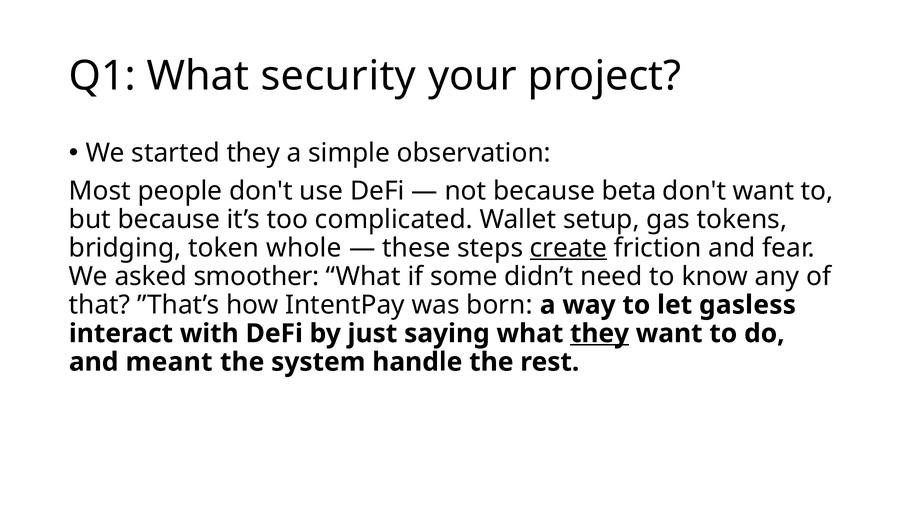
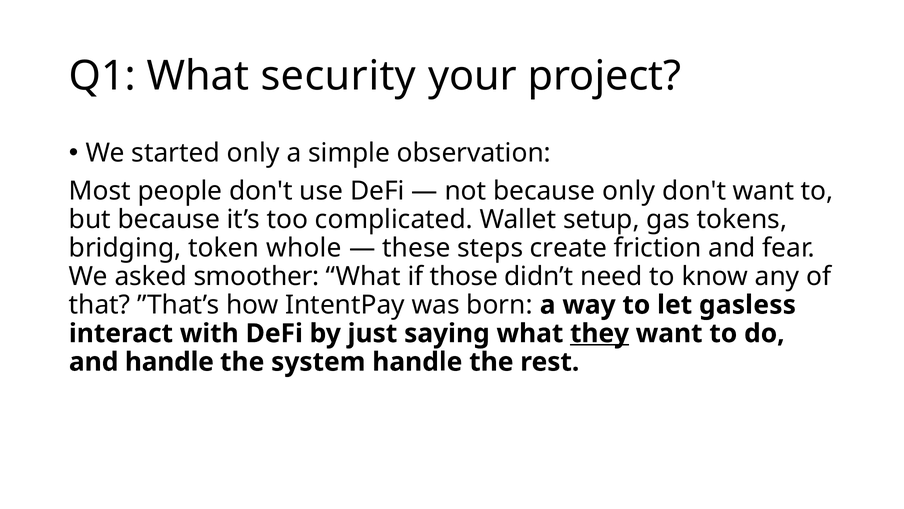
started they: they -> only
because beta: beta -> only
create underline: present -> none
some: some -> those
and meant: meant -> handle
